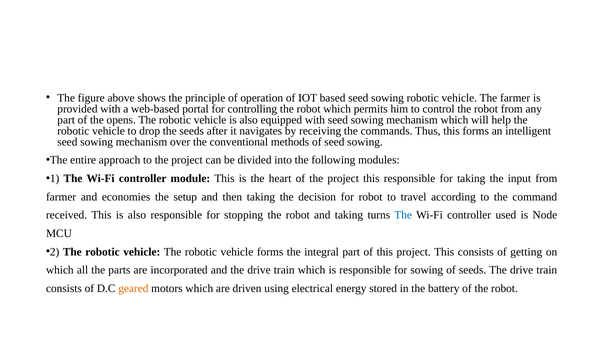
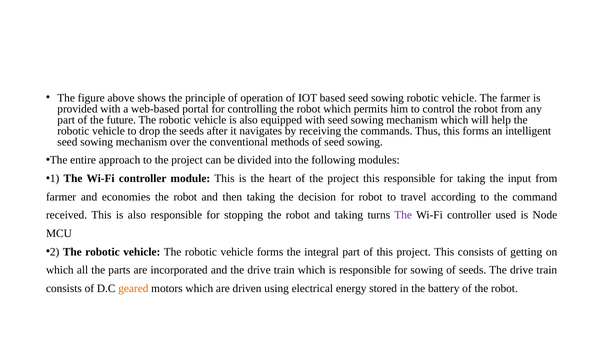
opens: opens -> future
setup at (185, 197): setup -> robot
The at (403, 215) colour: blue -> purple
